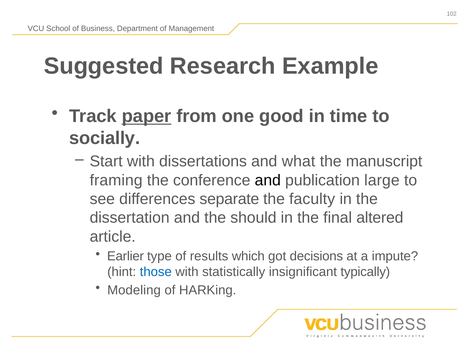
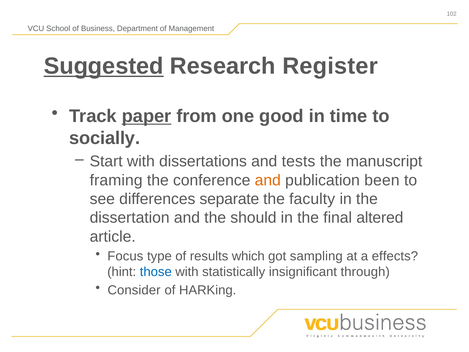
Suggested underline: none -> present
Example: Example -> Register
what: what -> tests
and at (268, 180) colour: black -> orange
large: large -> been
Earlier: Earlier -> Focus
decisions: decisions -> sampling
impute: impute -> effects
typically: typically -> through
Modeling: Modeling -> Consider
